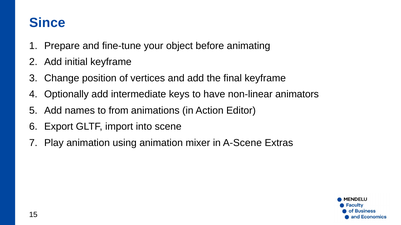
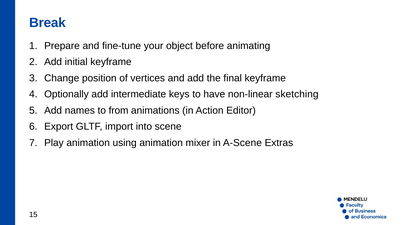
Since: Since -> Break
animators: animators -> sketching
